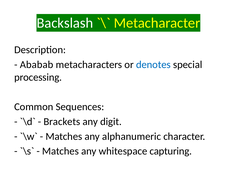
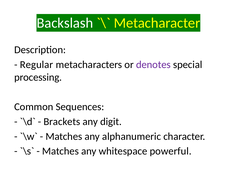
Ababab: Ababab -> Regular
denotes colour: blue -> purple
capturing: capturing -> powerful
